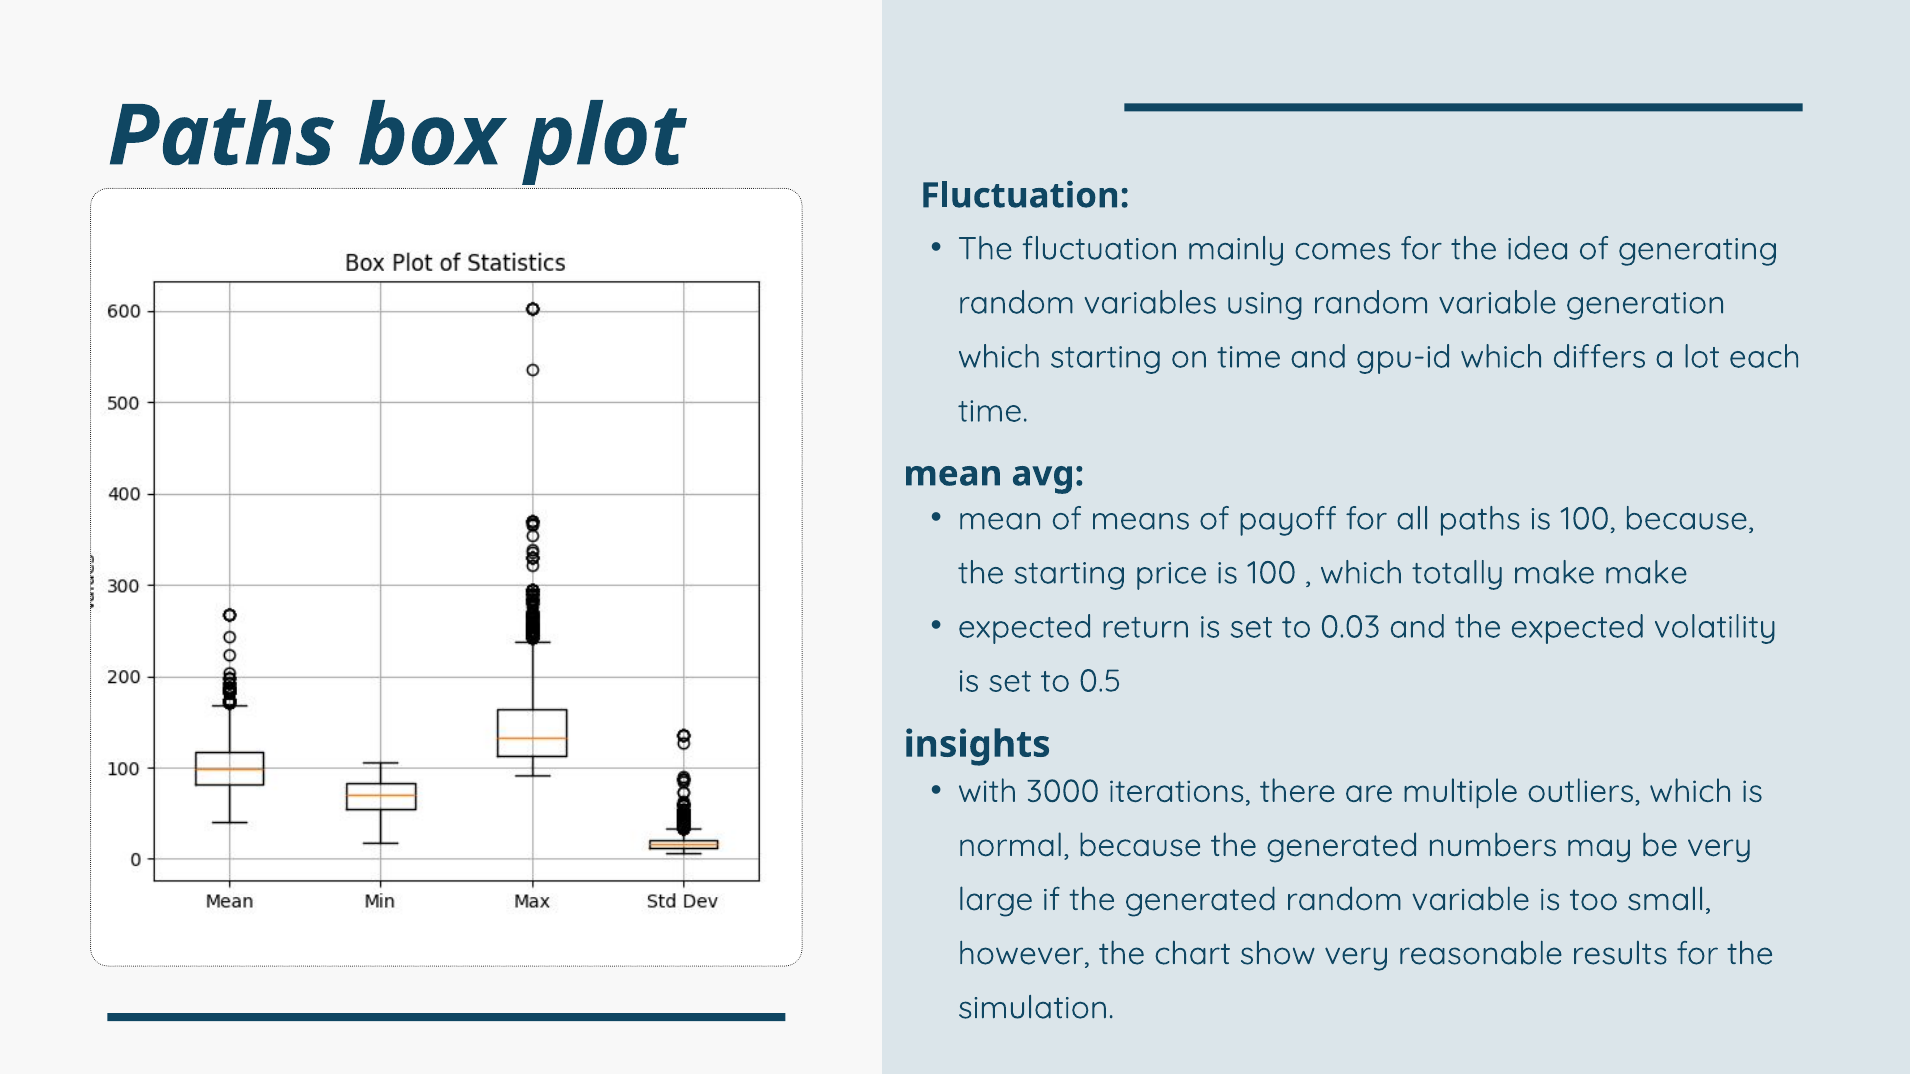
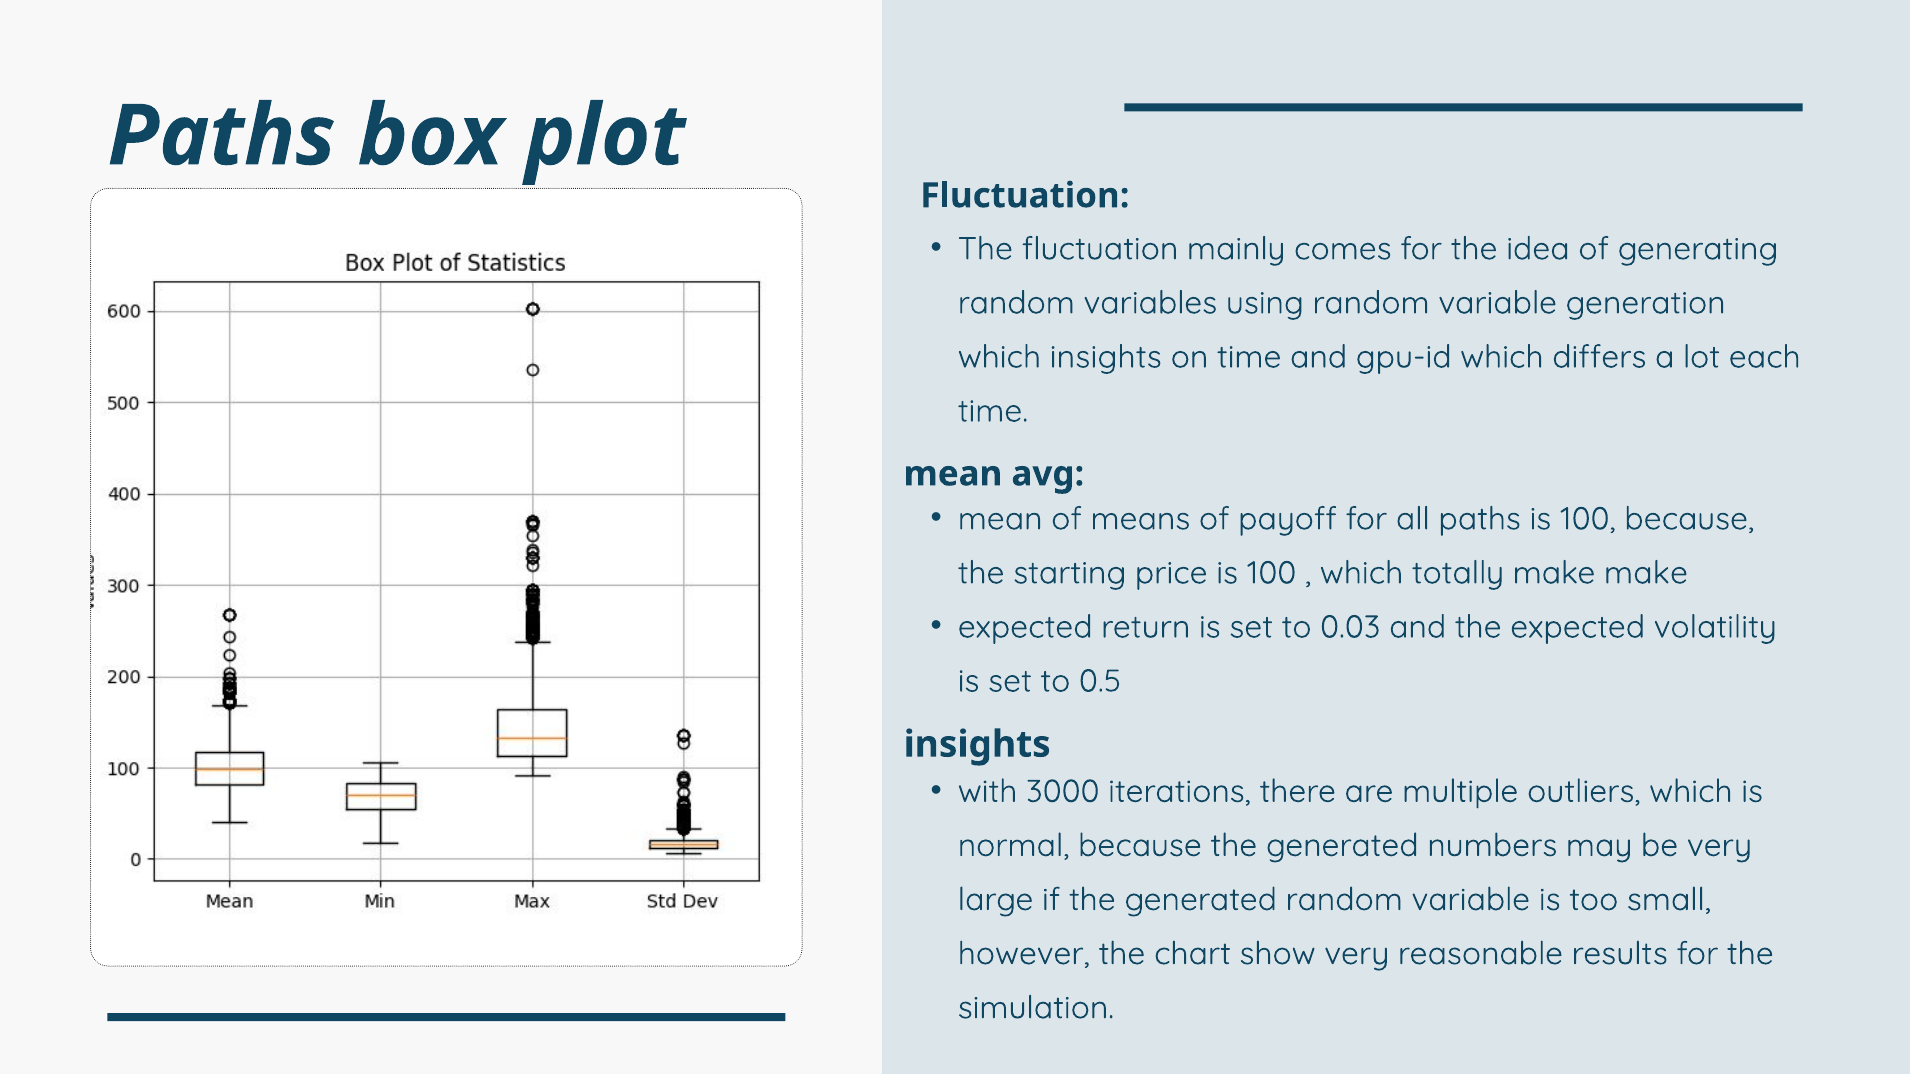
which starting: starting -> insights
